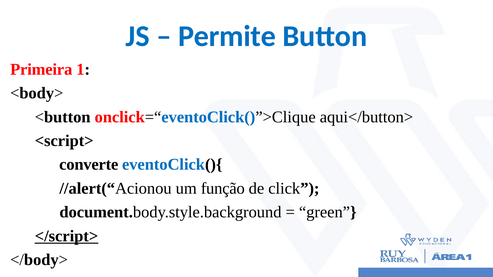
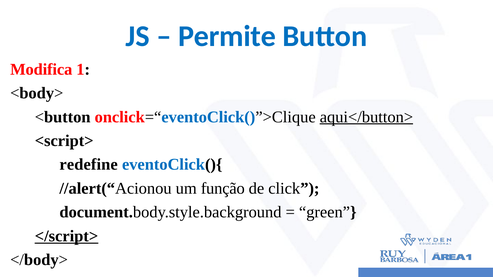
Primeira: Primeira -> Modifica
aqui</button> underline: none -> present
converte: converte -> redefine
